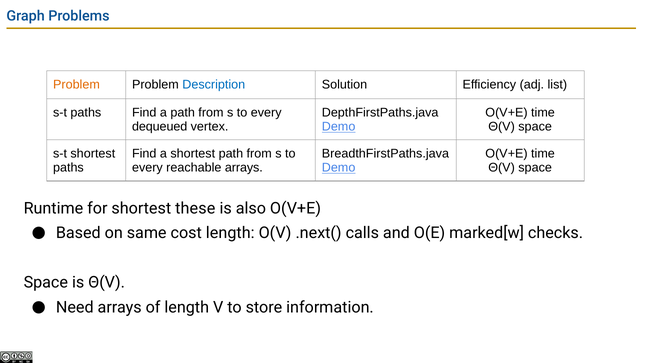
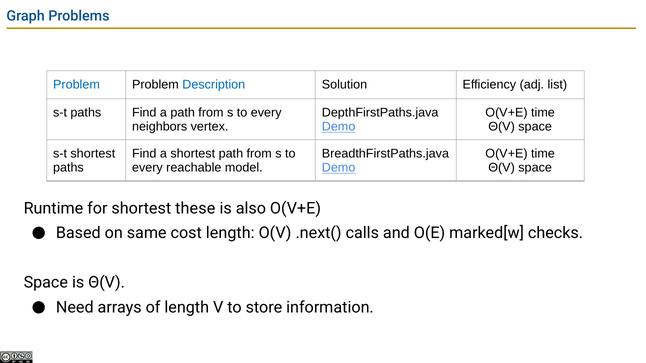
Problem at (76, 85) colour: orange -> blue
dequeued: dequeued -> neighbors
reachable arrays: arrays -> model
